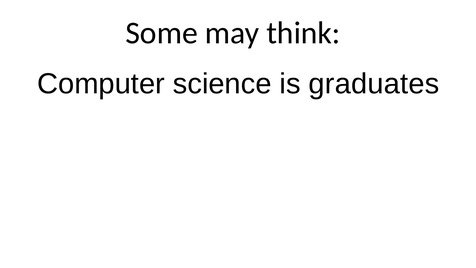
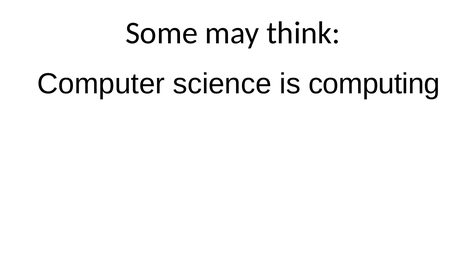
graduates: graduates -> computing
